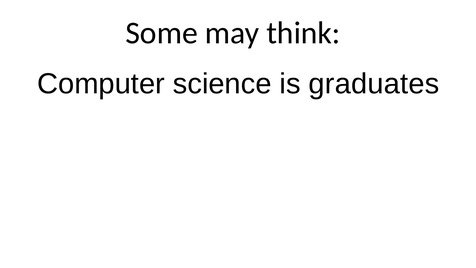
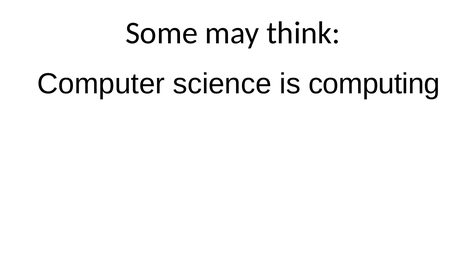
graduates: graduates -> computing
